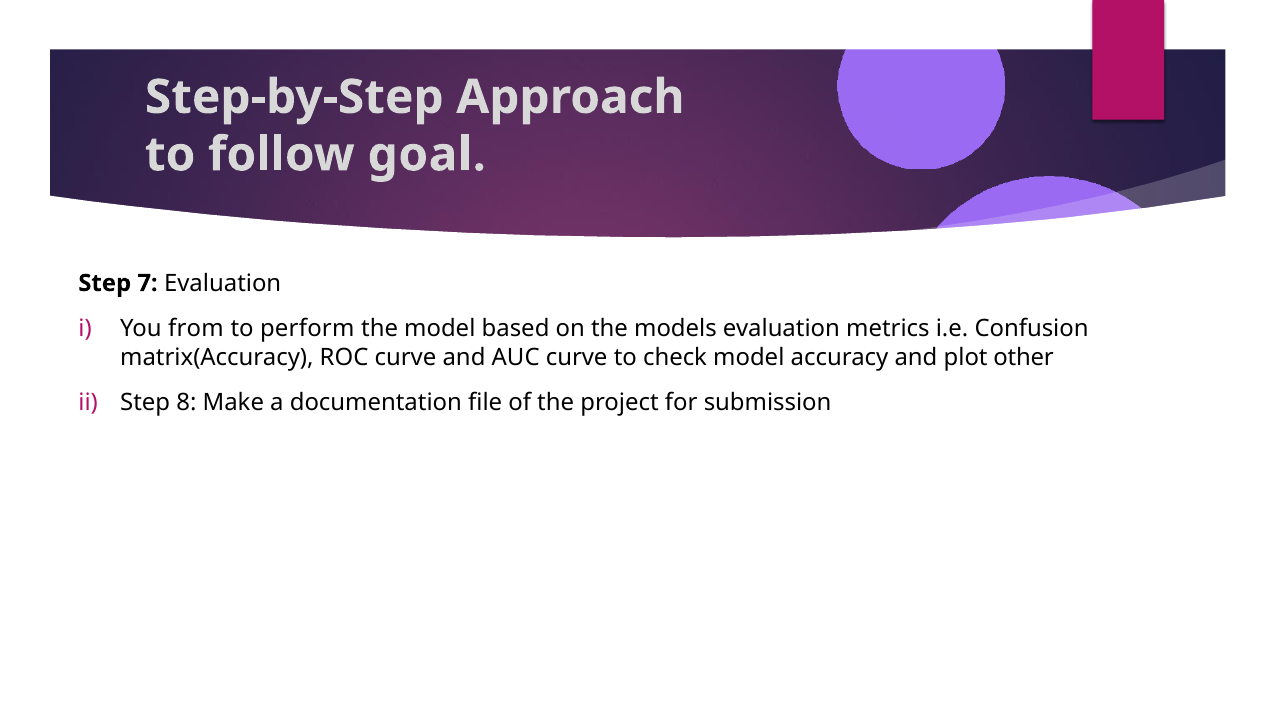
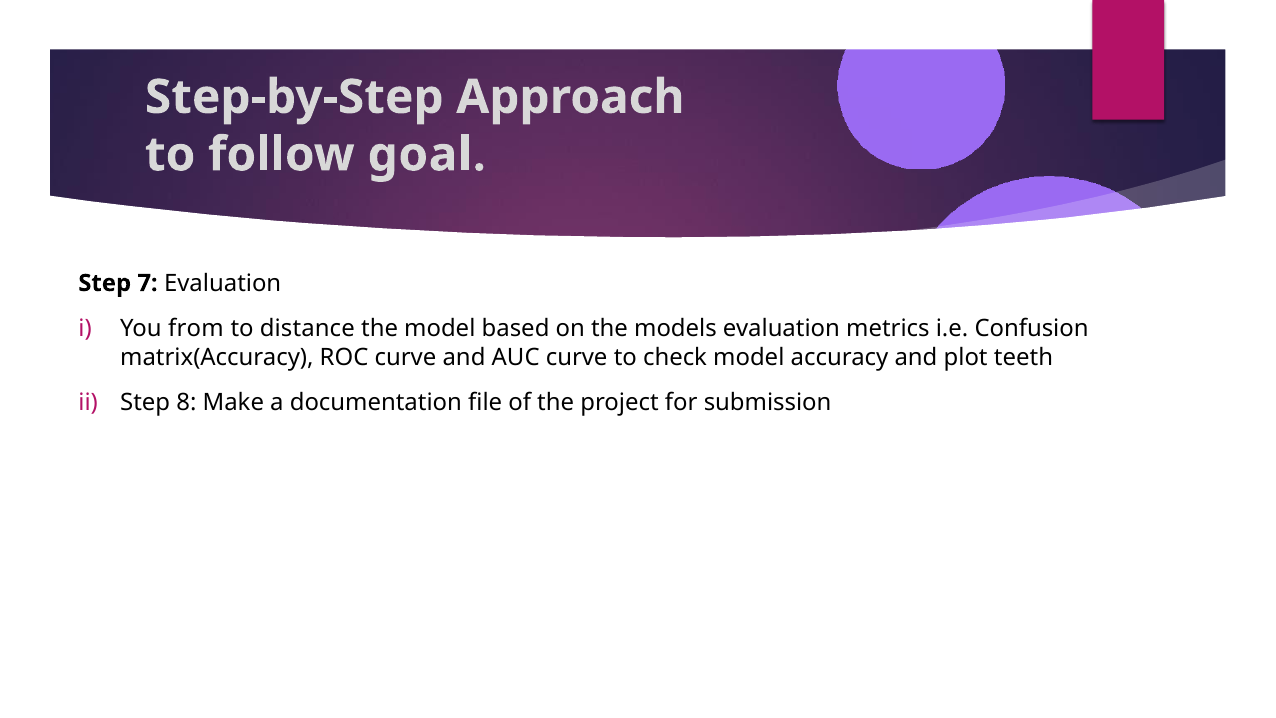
perform: perform -> distance
other: other -> teeth
